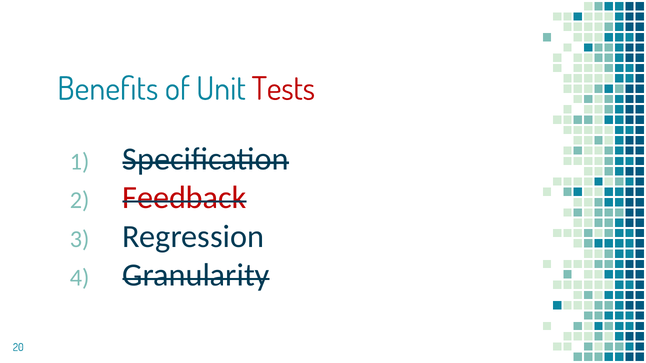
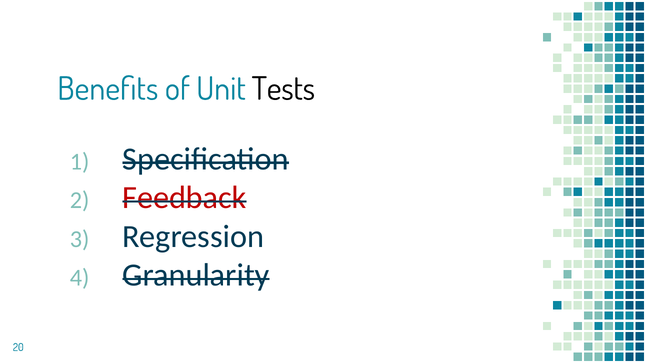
Tests colour: red -> black
